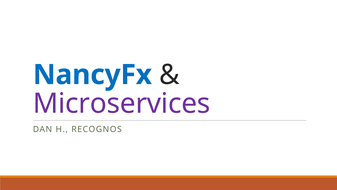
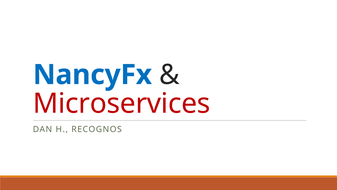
Microservices colour: purple -> red
